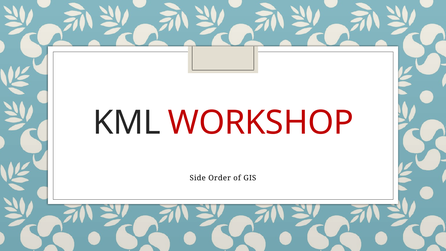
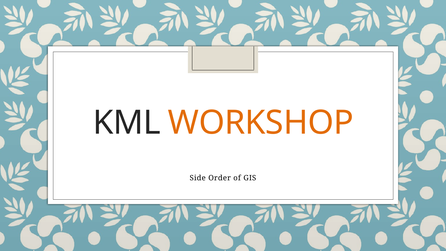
WORKSHOP colour: red -> orange
